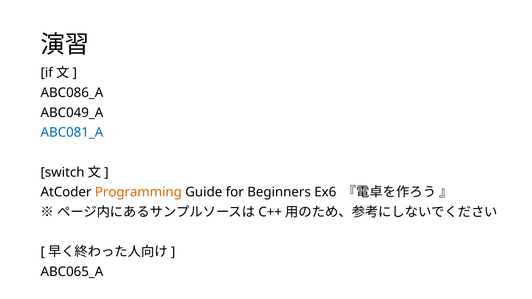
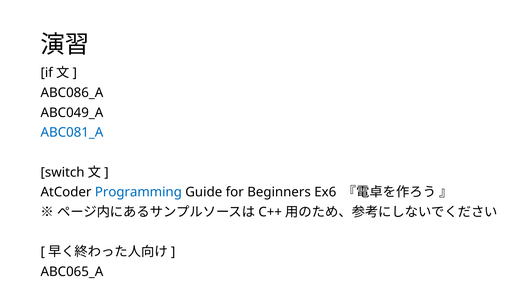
Programming colour: orange -> blue
